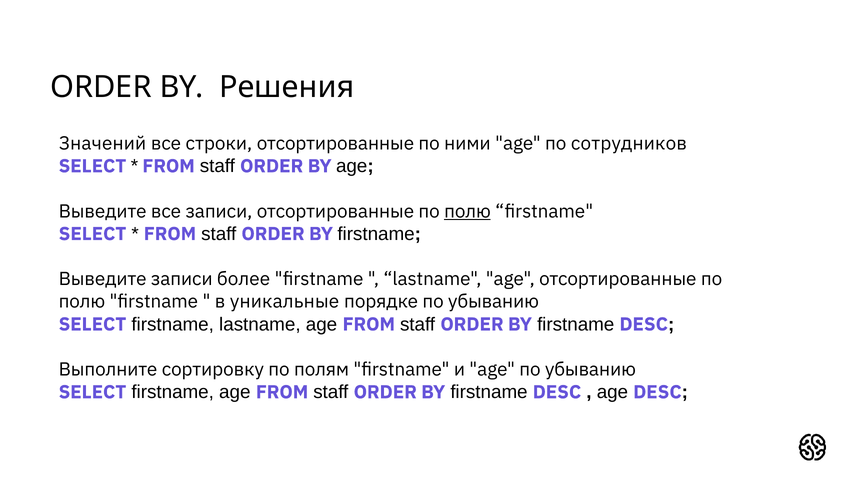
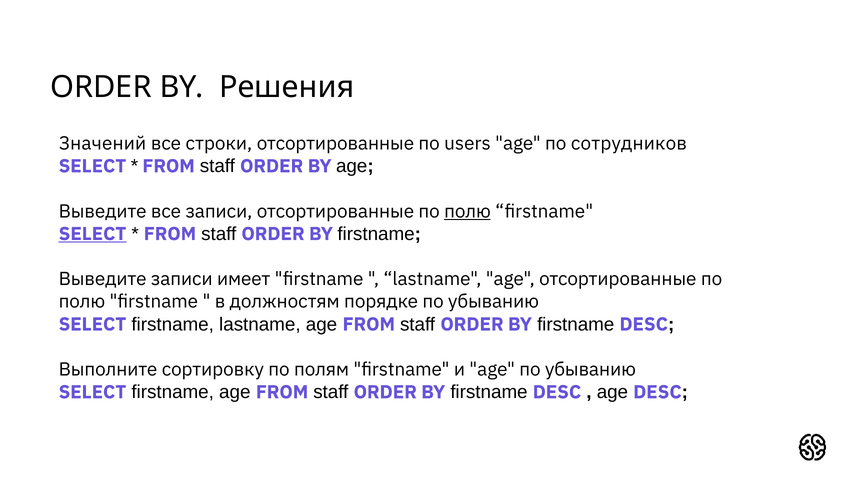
ними: ними -> users
SELECT at (92, 234) underline: none -> present
более: более -> имеет
уникальные: уникальные -> должностям
